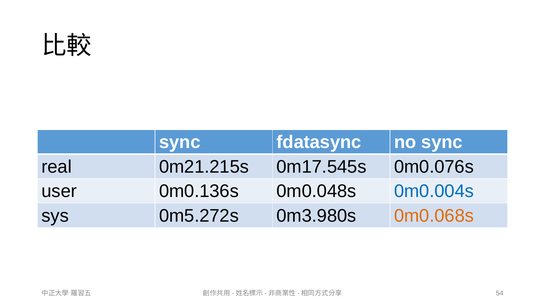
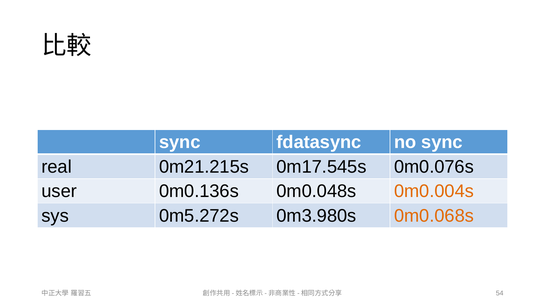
0m0.004s colour: blue -> orange
